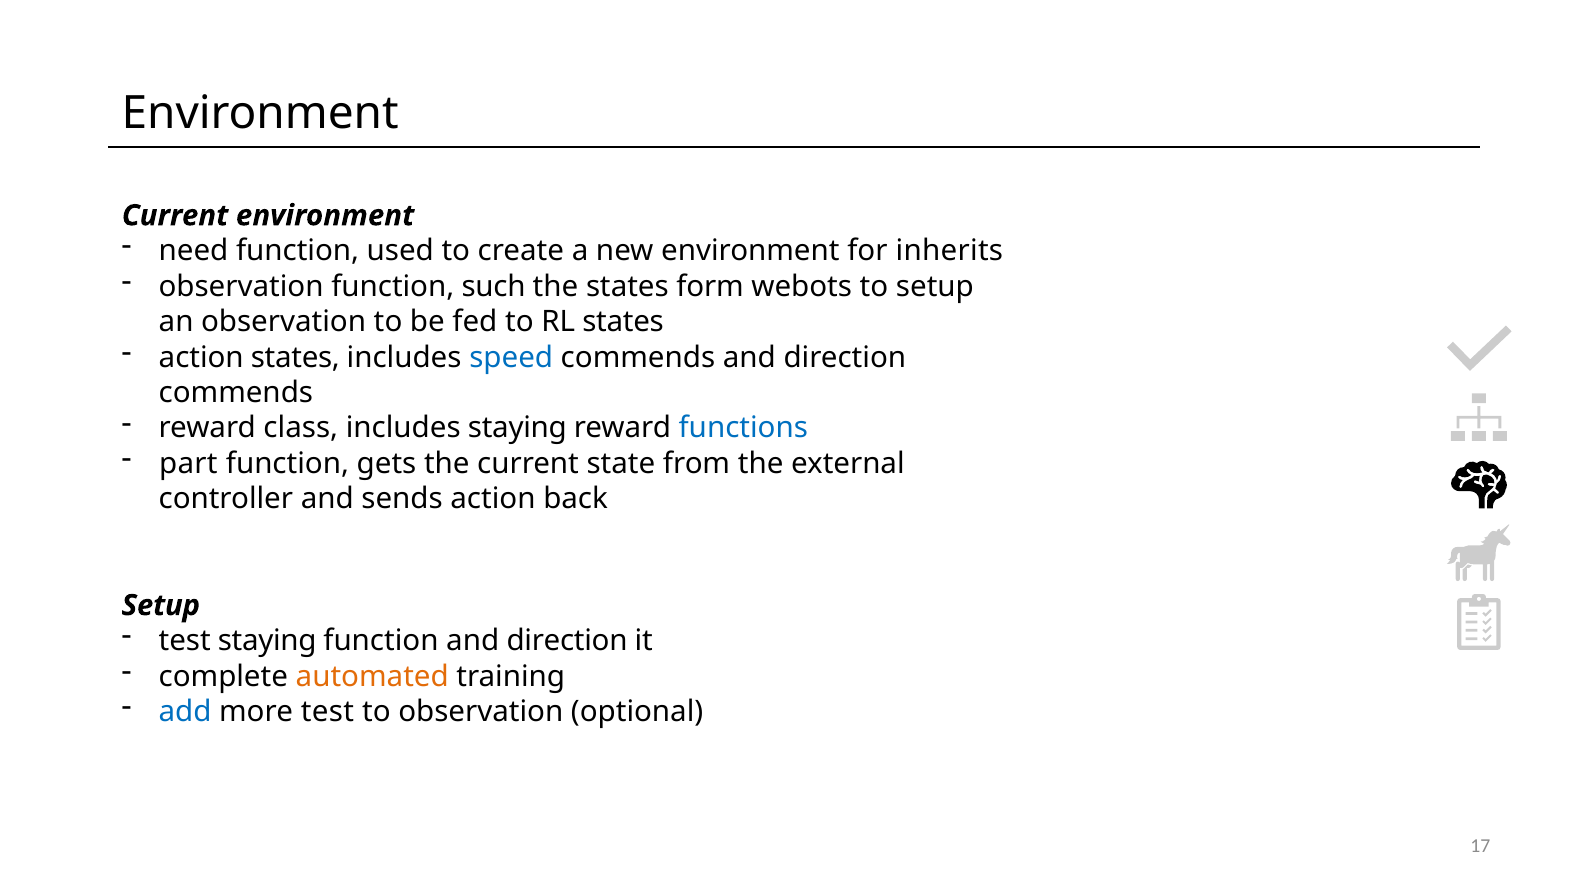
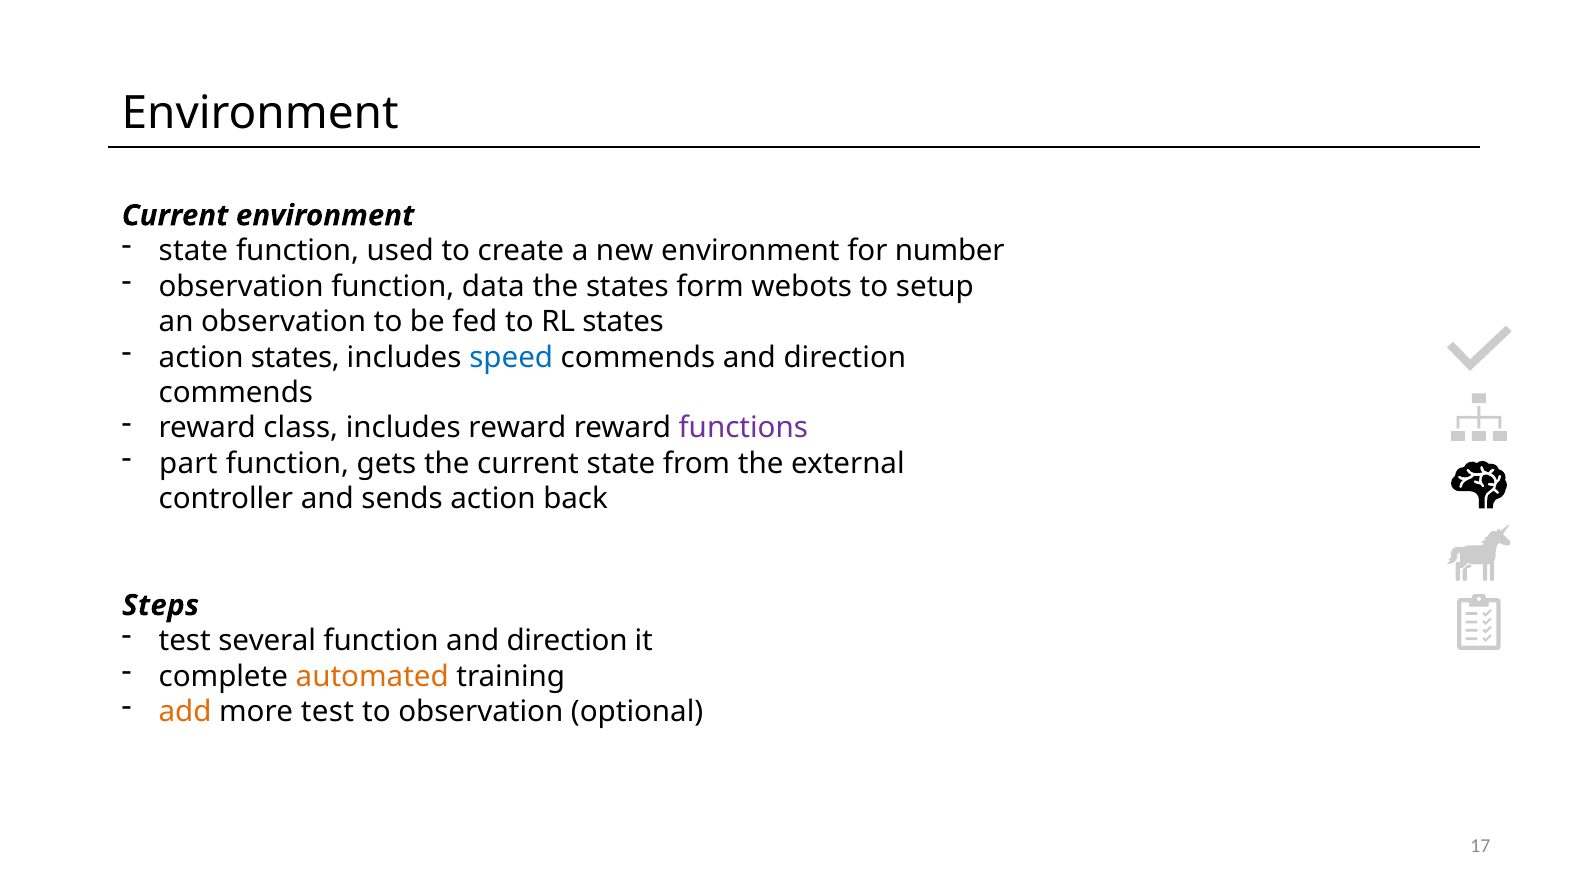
need at (194, 251): need -> state
inherits: inherits -> number
such: such -> data
includes staying: staying -> reward
functions colour: blue -> purple
Setup at (161, 606): Setup -> Steps
test staying: staying -> several
add colour: blue -> orange
